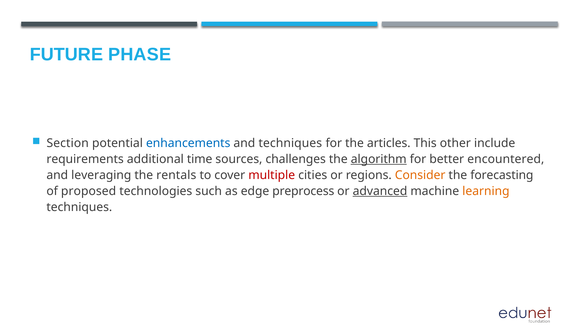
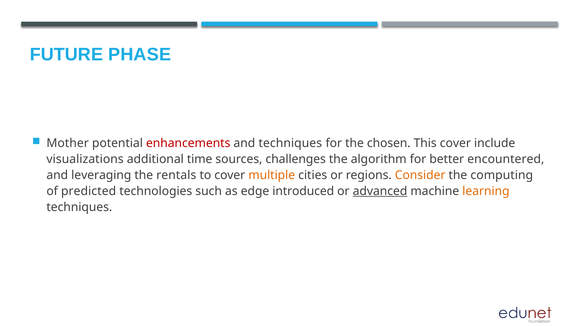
Section: Section -> Mother
enhancements colour: blue -> red
articles: articles -> chosen
This other: other -> cover
requirements: requirements -> visualizations
algorithm underline: present -> none
multiple colour: red -> orange
forecasting: forecasting -> computing
proposed: proposed -> predicted
preprocess: preprocess -> introduced
